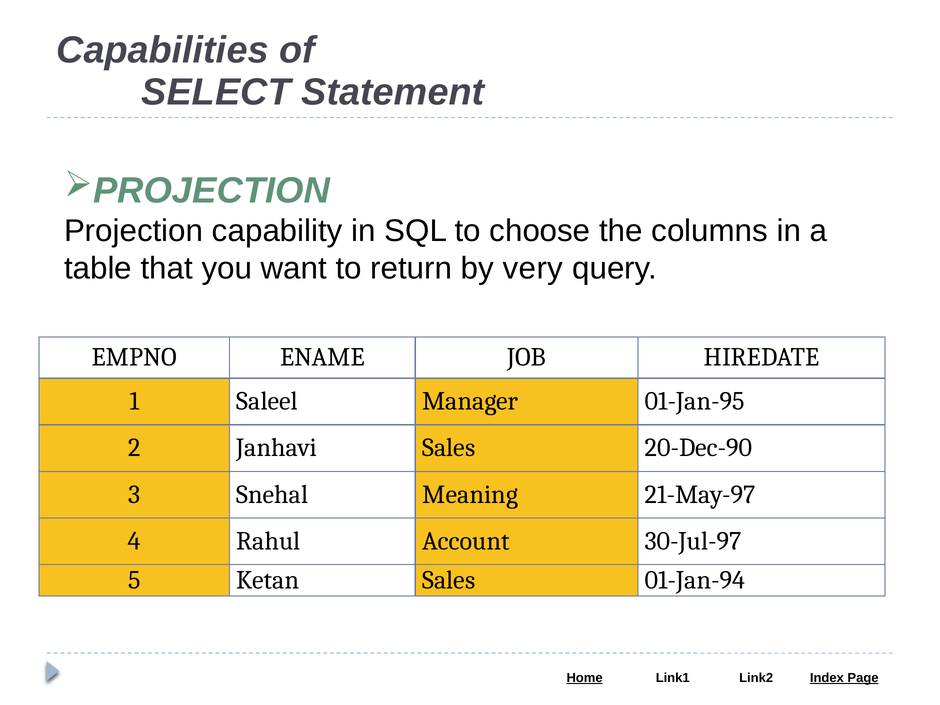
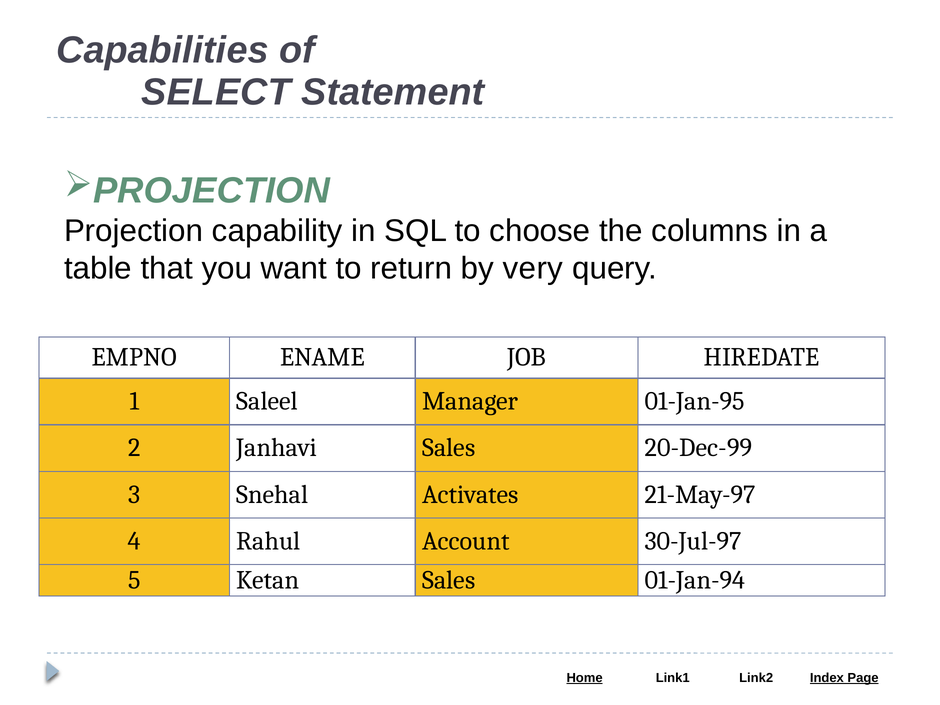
20-Dec-90: 20-Dec-90 -> 20-Dec-99
Meaning: Meaning -> Activates
